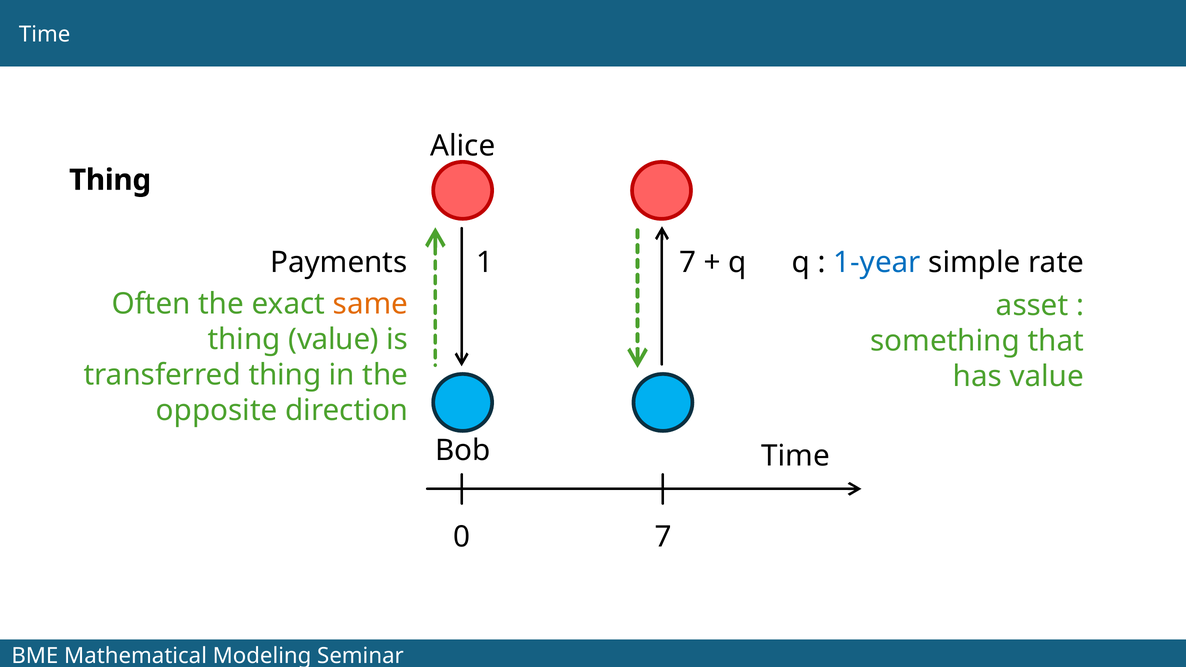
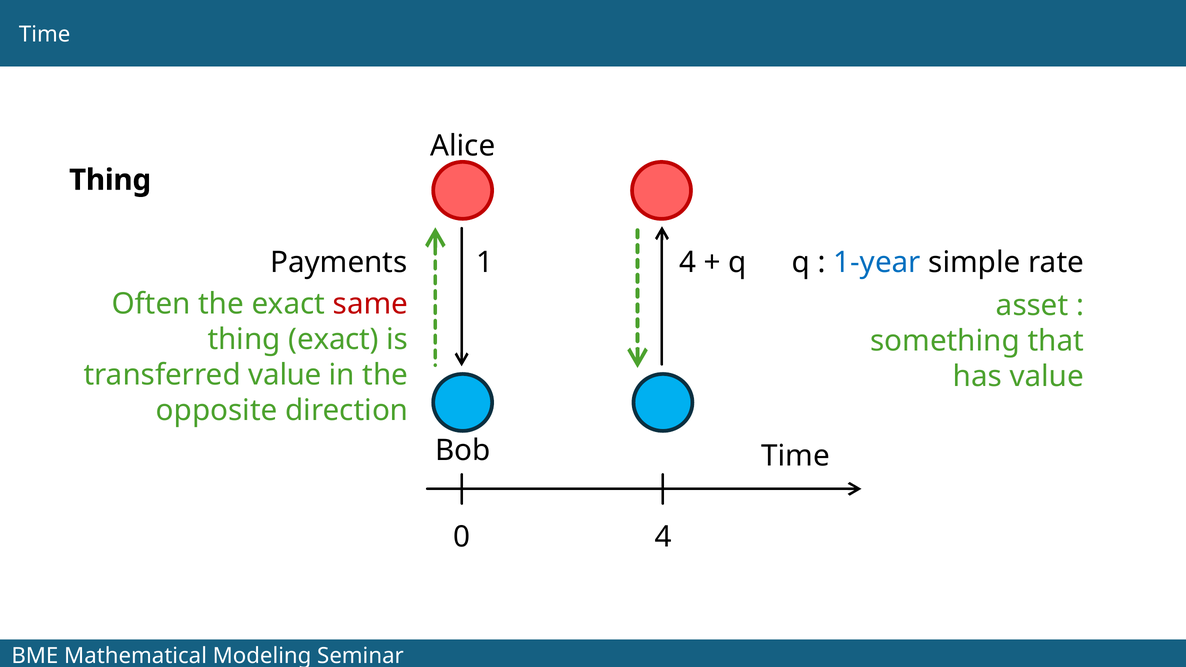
Payments 7: 7 -> 4
same colour: orange -> red
thing value: value -> exact
transferred thing: thing -> value
0 7: 7 -> 4
